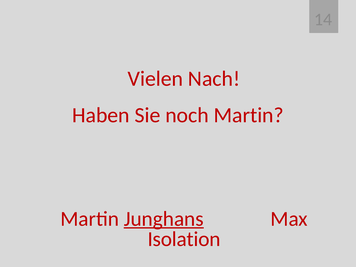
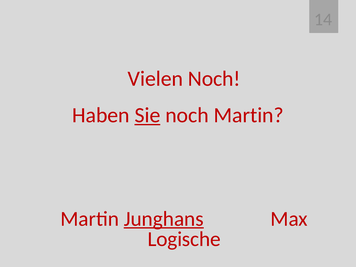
Vielen Nach: Nach -> Noch
Sie underline: none -> present
Isolation: Isolation -> Logische
